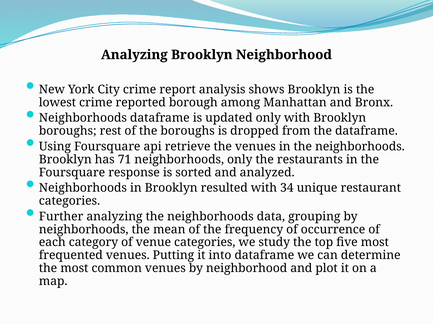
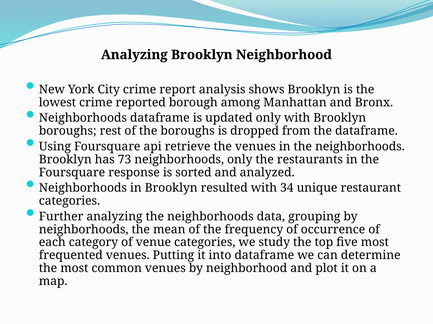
71: 71 -> 73
